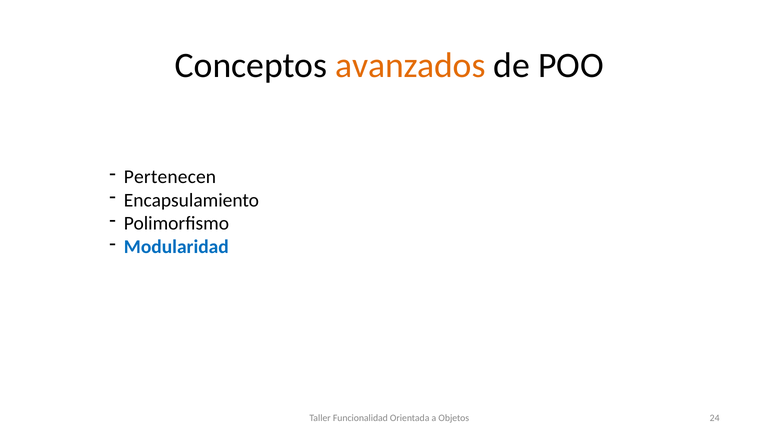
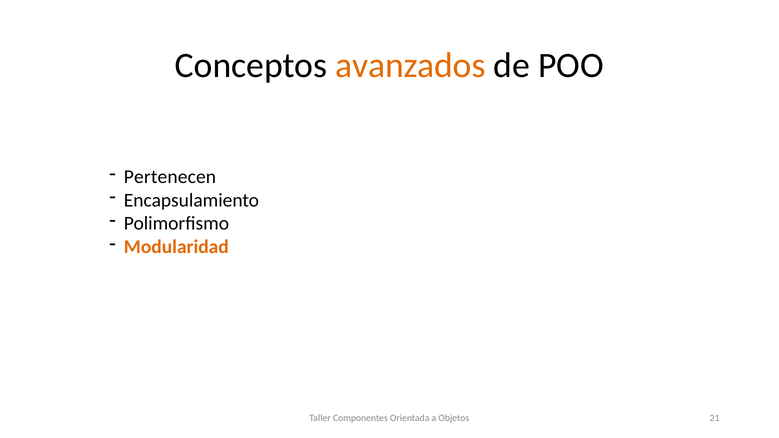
Modularidad colour: blue -> orange
Funcionalidad: Funcionalidad -> Componentes
24: 24 -> 21
